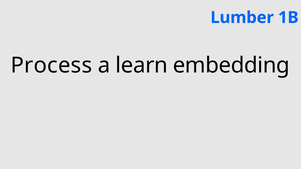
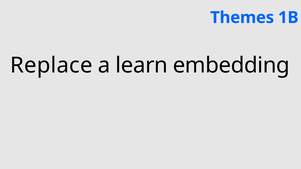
Lumber: Lumber -> Themes
Process: Process -> Replace
